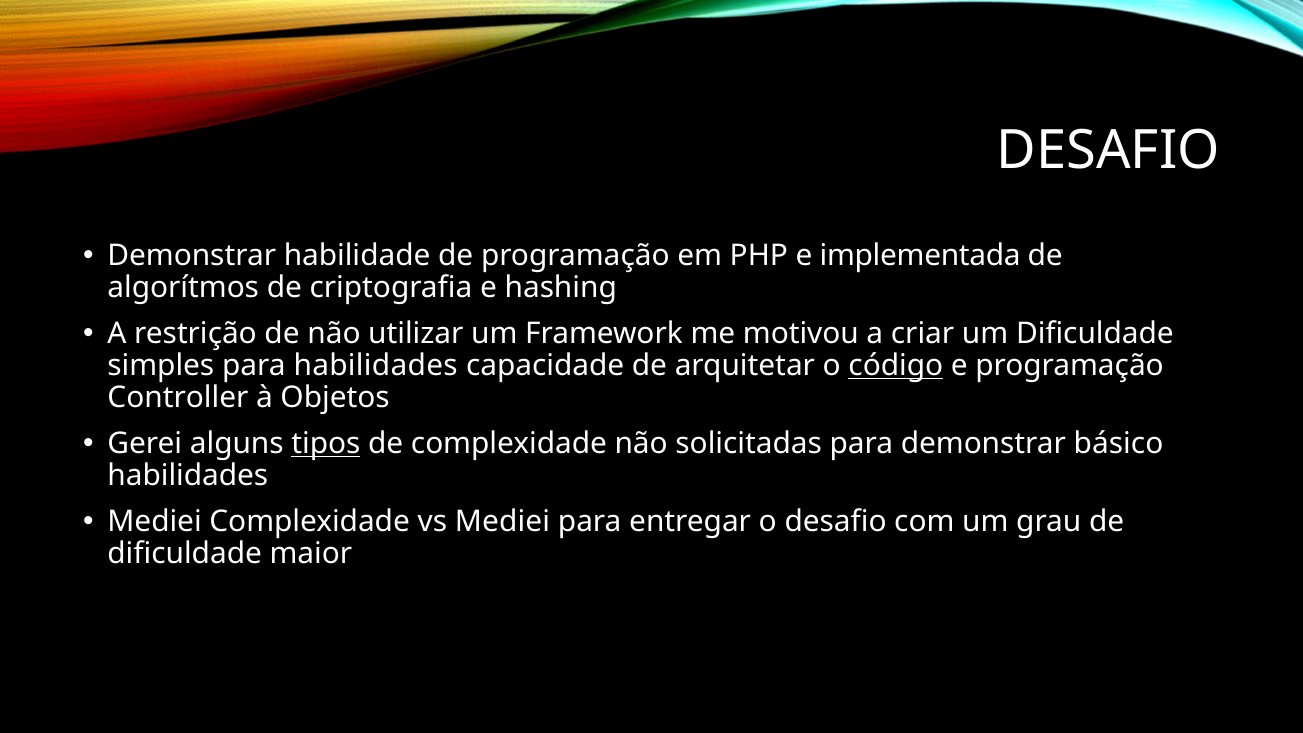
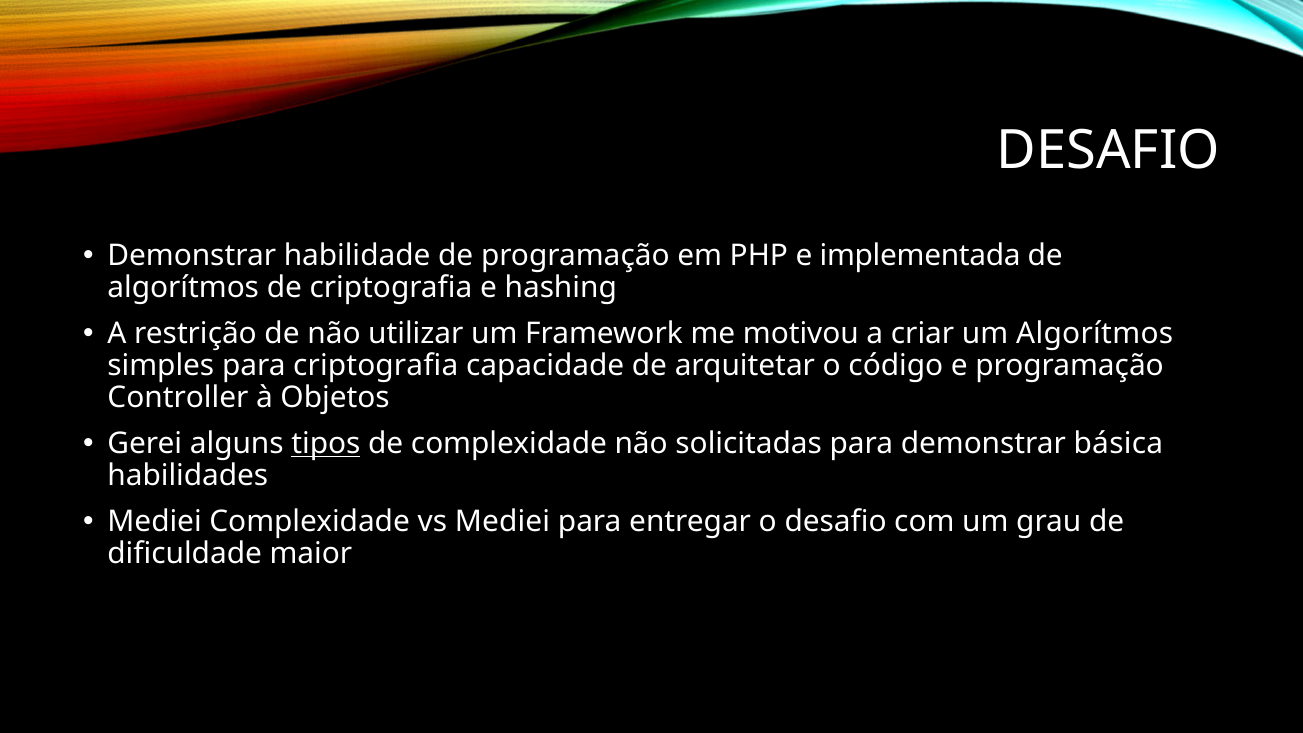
um Dificuldade: Dificuldade -> Algorítmos
para habilidades: habilidades -> criptografia
código underline: present -> none
básico: básico -> básica
